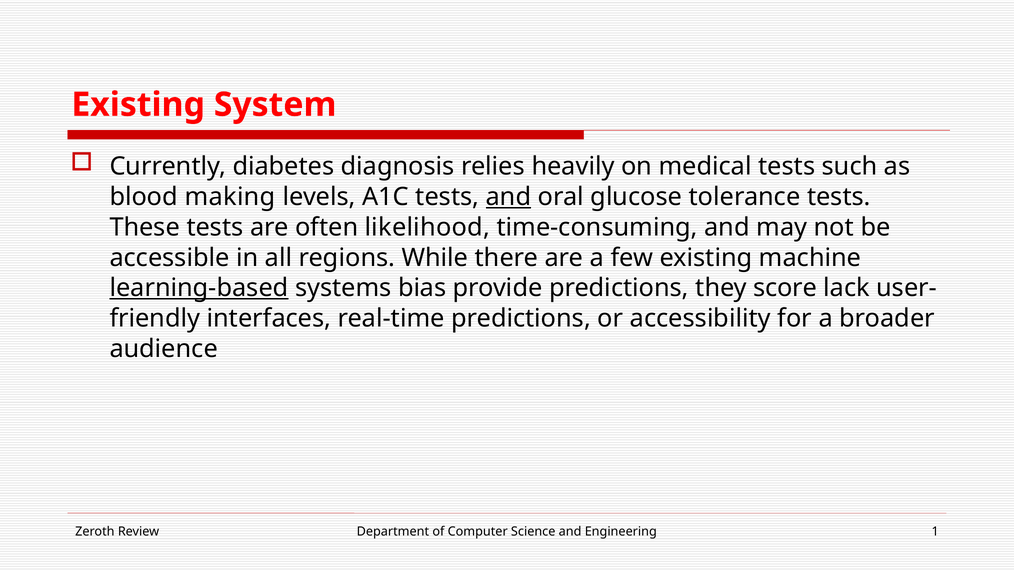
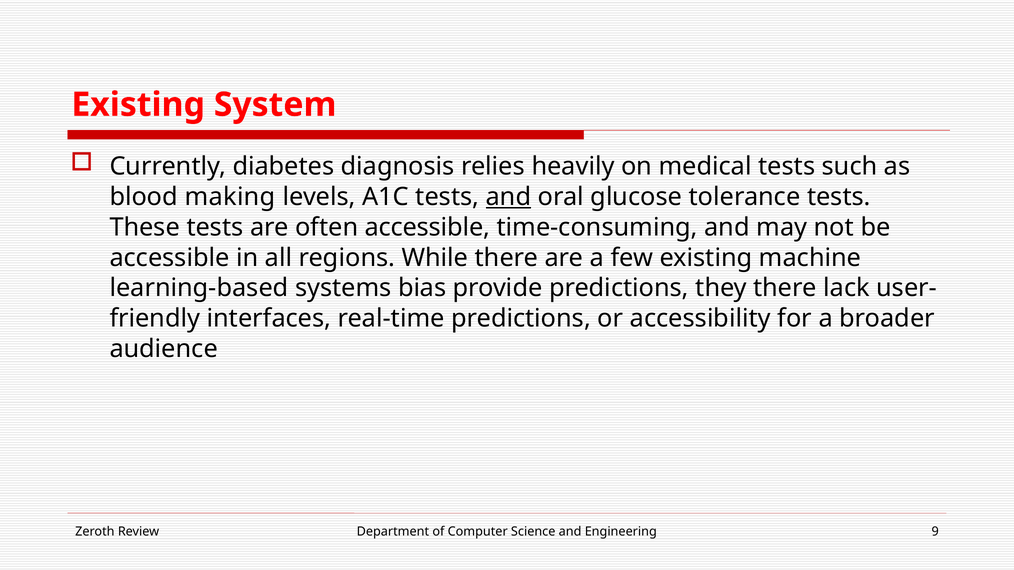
often likelihood: likelihood -> accessible
learning-based underline: present -> none
they score: score -> there
1: 1 -> 9
